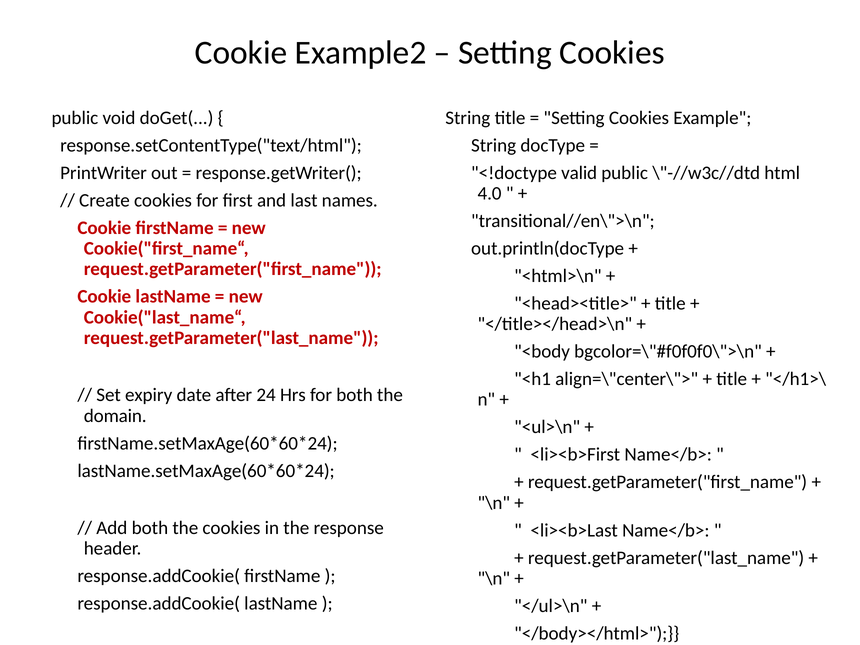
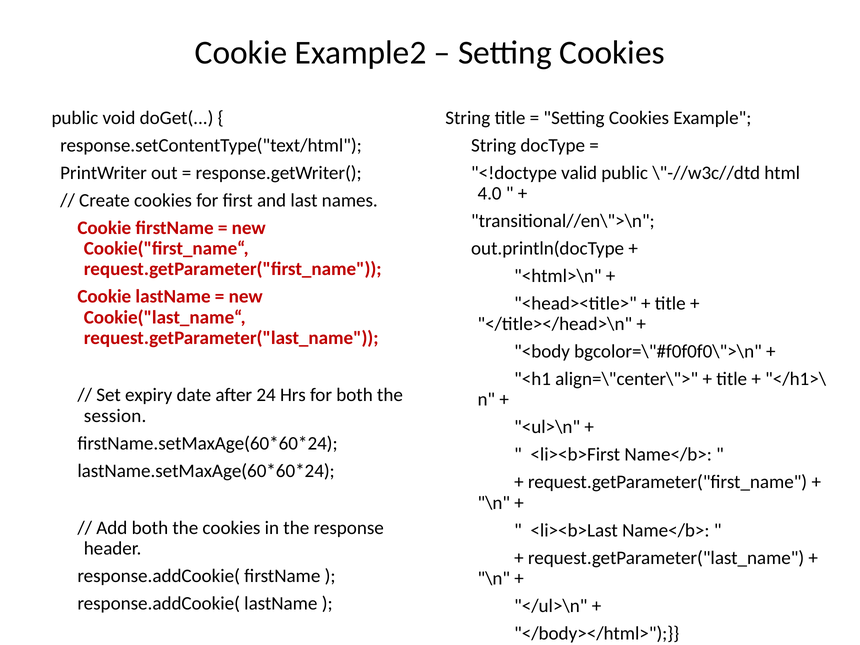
domain: domain -> session
